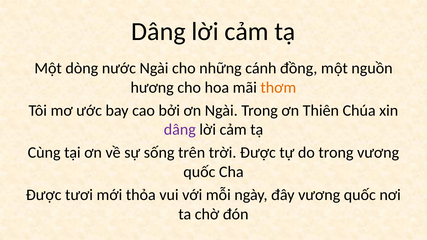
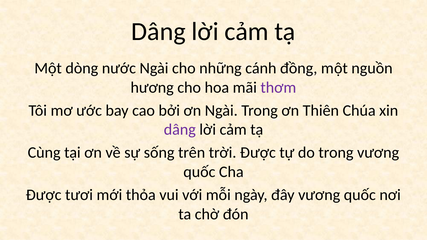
thơm colour: orange -> purple
